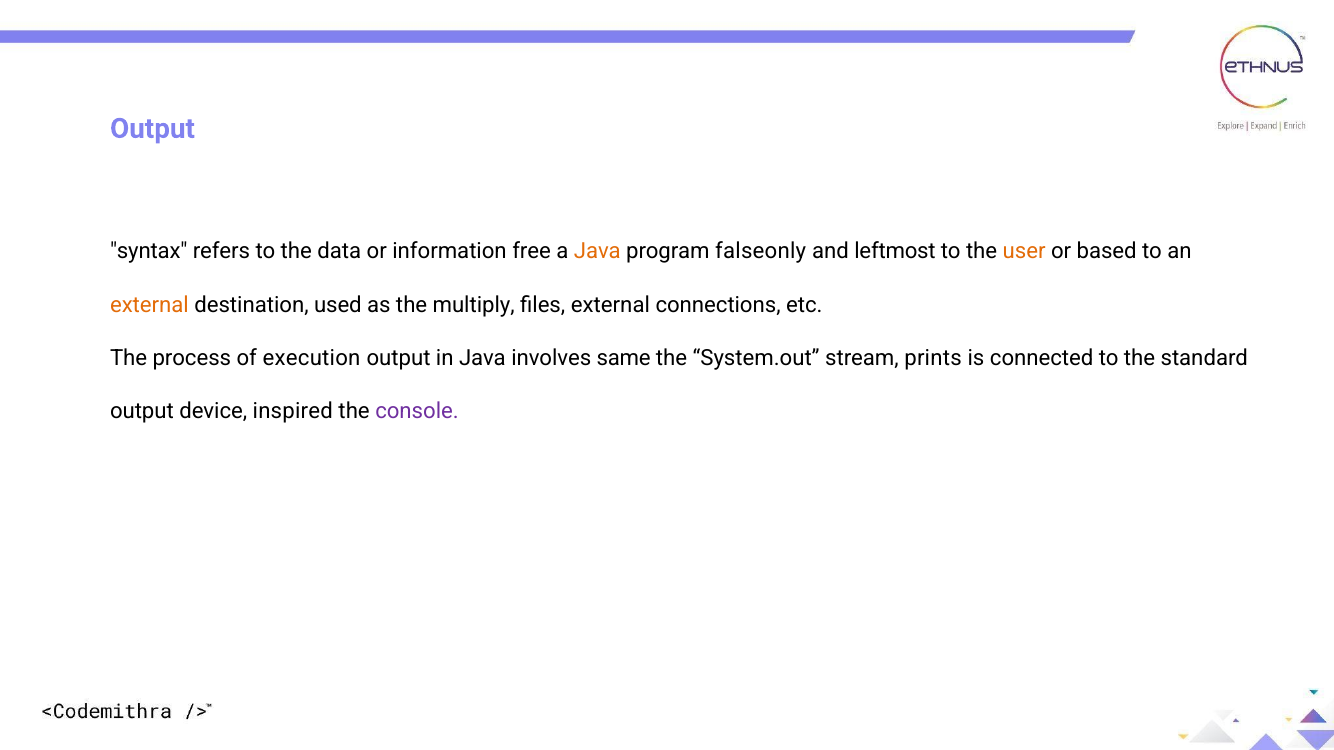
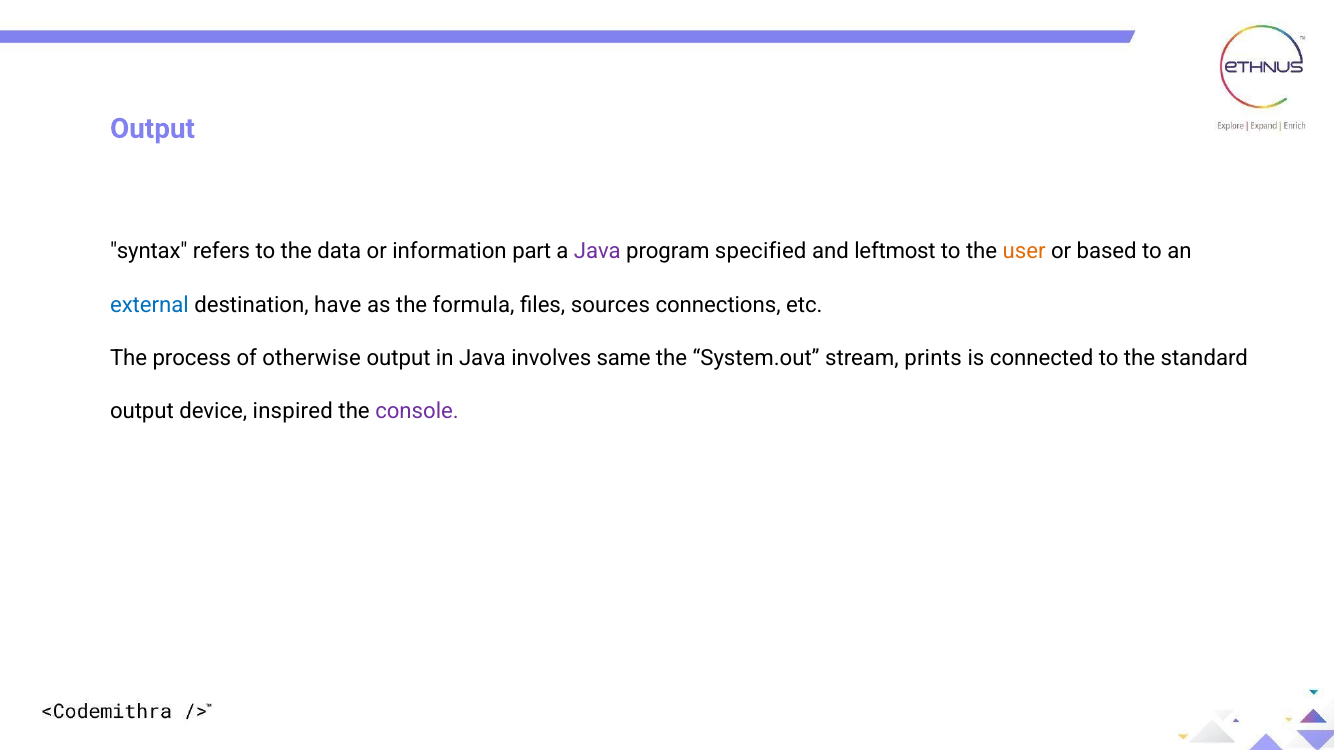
free: free -> part
Java at (597, 252) colour: orange -> purple
falseonly: falseonly -> specified
external at (149, 305) colour: orange -> blue
used: used -> have
multiply: multiply -> formula
files external: external -> sources
execution: execution -> otherwise
